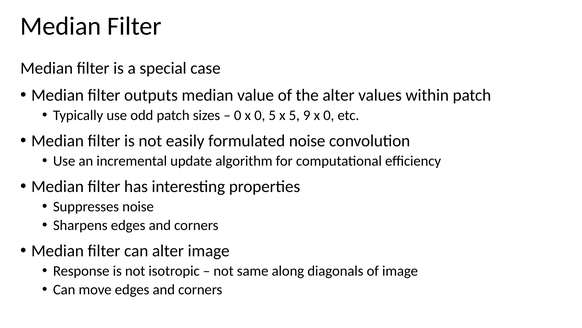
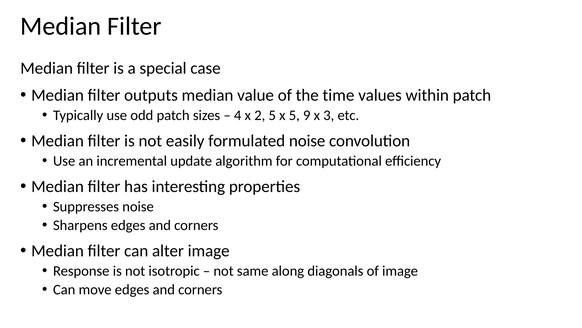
the alter: alter -> time
0 at (238, 115): 0 -> 4
0 at (260, 115): 0 -> 2
9 x 0: 0 -> 3
